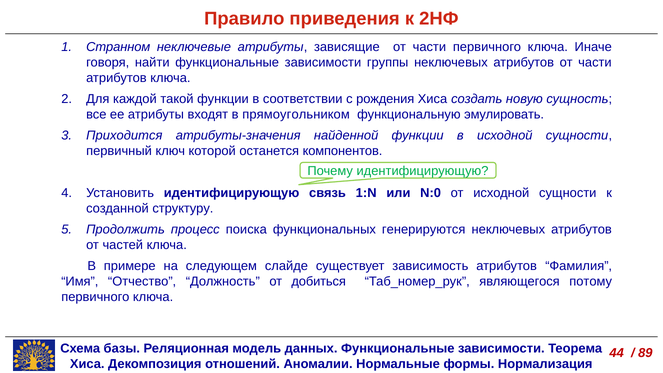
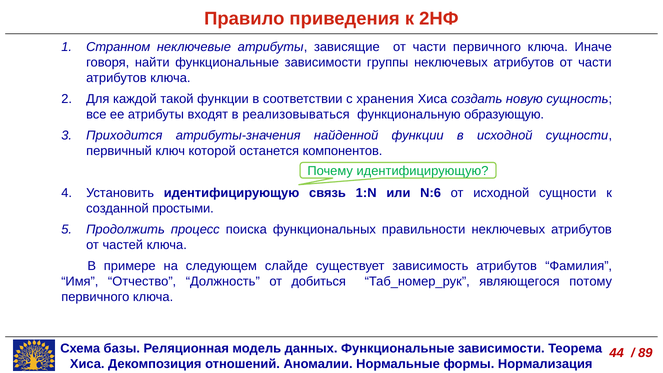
рождения: рождения -> хранения
прямоугольником: прямоугольником -> реализовываться
эмулировать: эмулировать -> образующую
N:0: N:0 -> N:6
структуру: структуру -> простыми
генерируются: генерируются -> правильности
